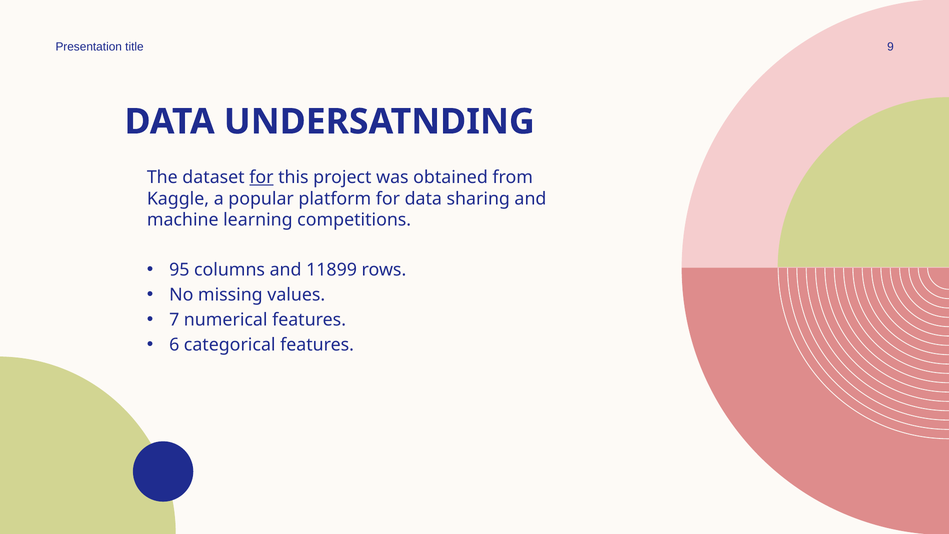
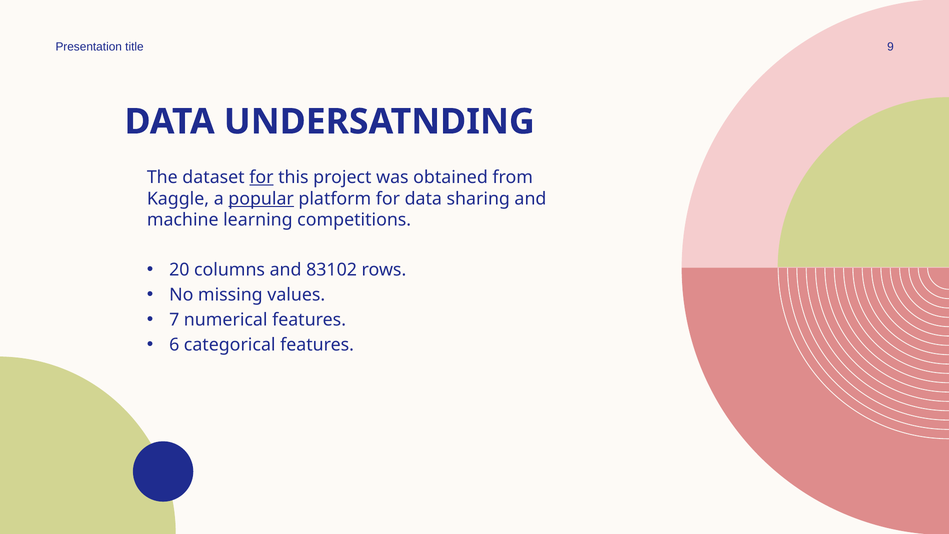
popular underline: none -> present
95: 95 -> 20
11899: 11899 -> 83102
